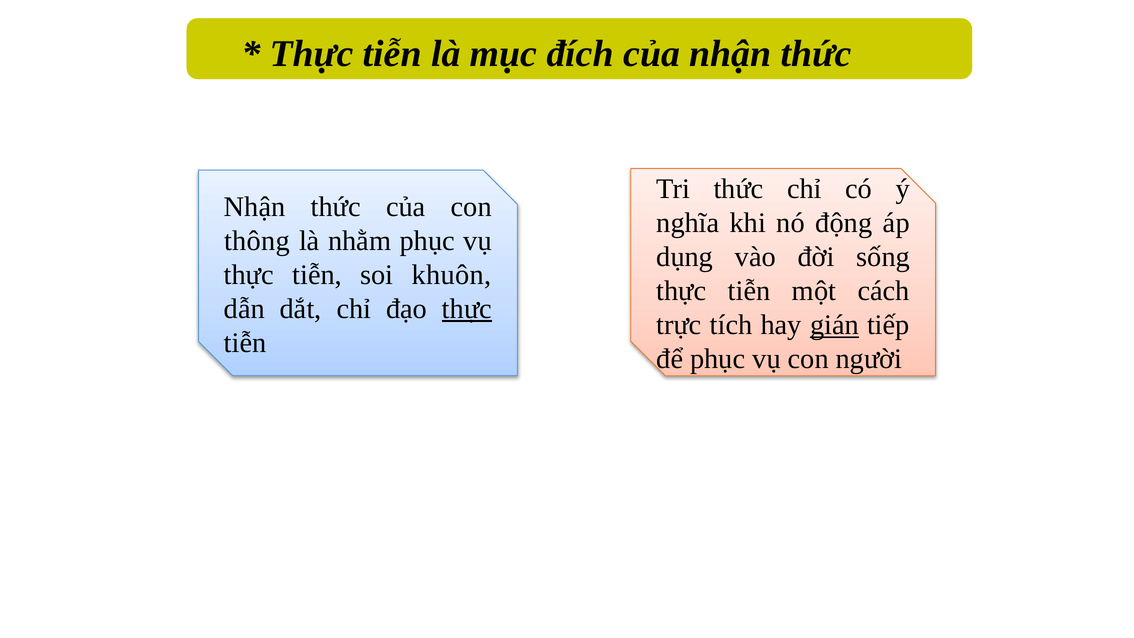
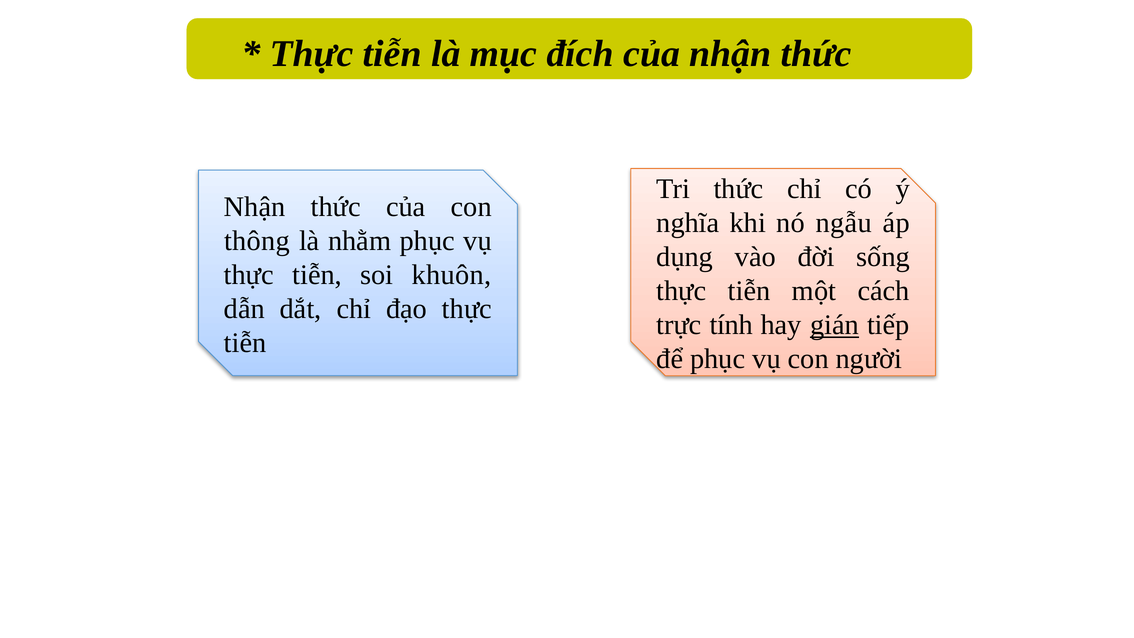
động: động -> ngẫu
thực at (467, 309) underline: present -> none
tích: tích -> tính
